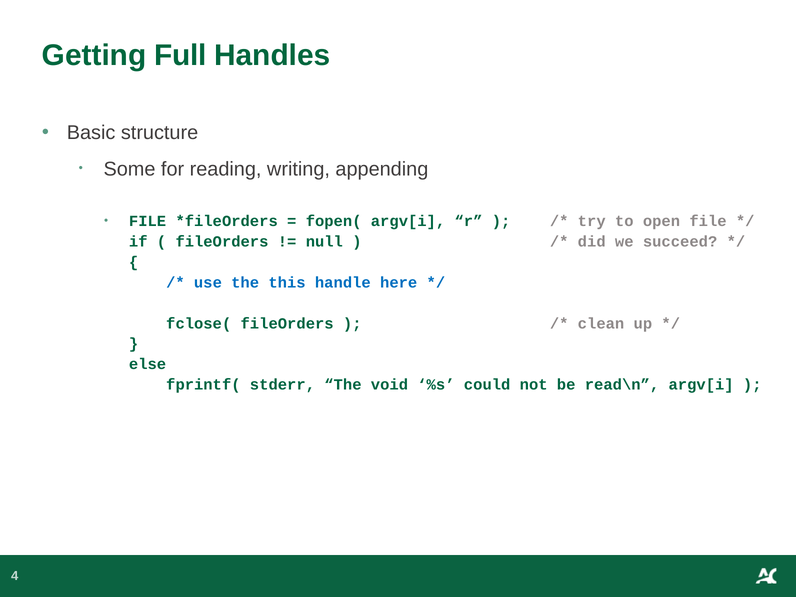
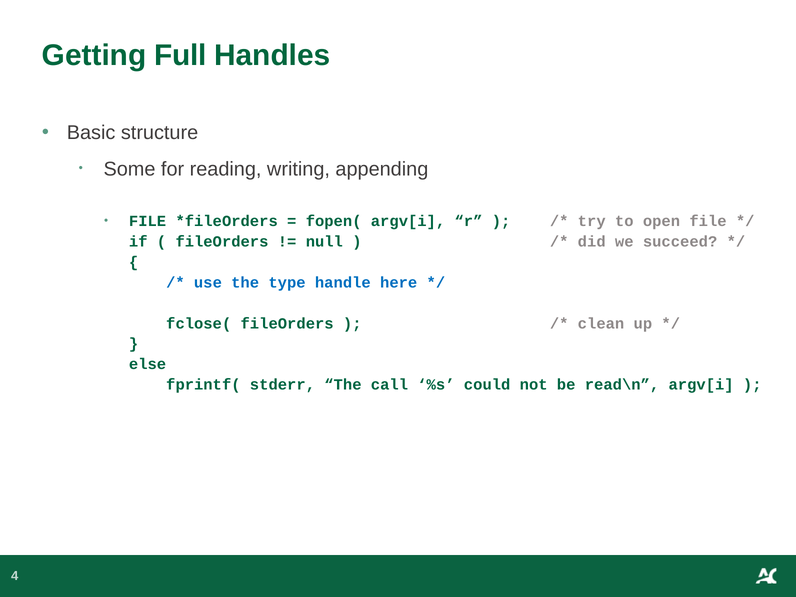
this: this -> type
void: void -> call
